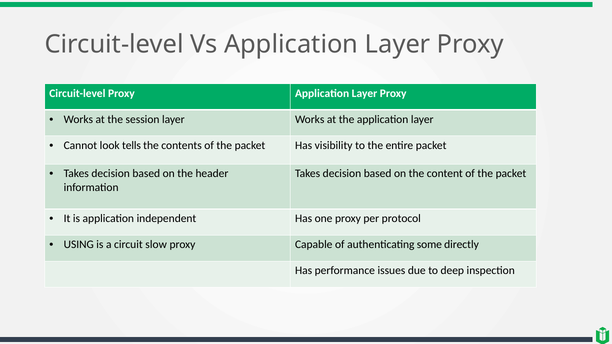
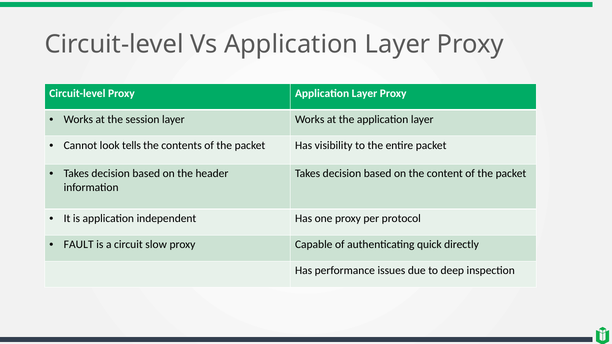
USING: USING -> FAULT
some: some -> quick
